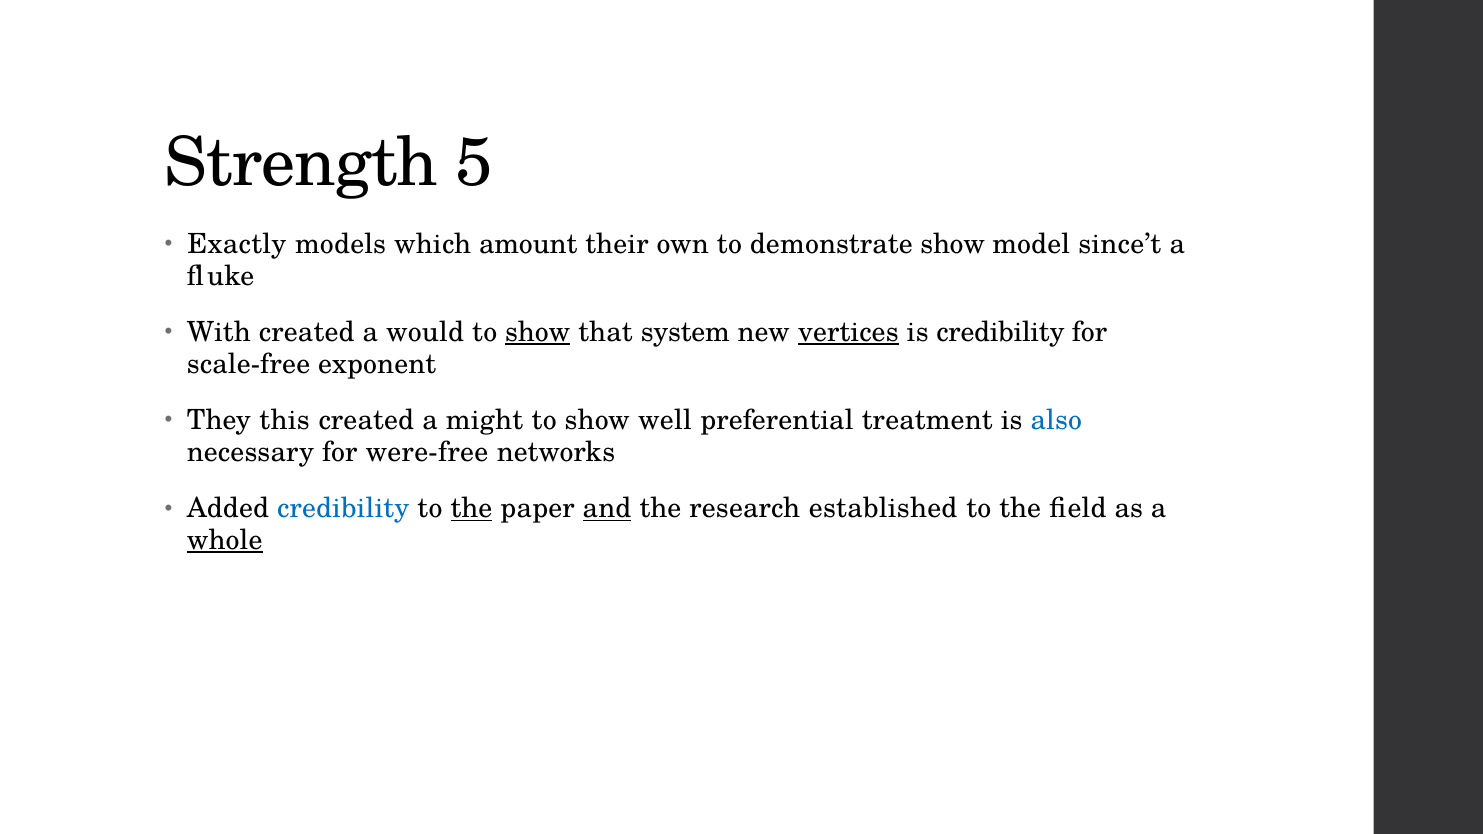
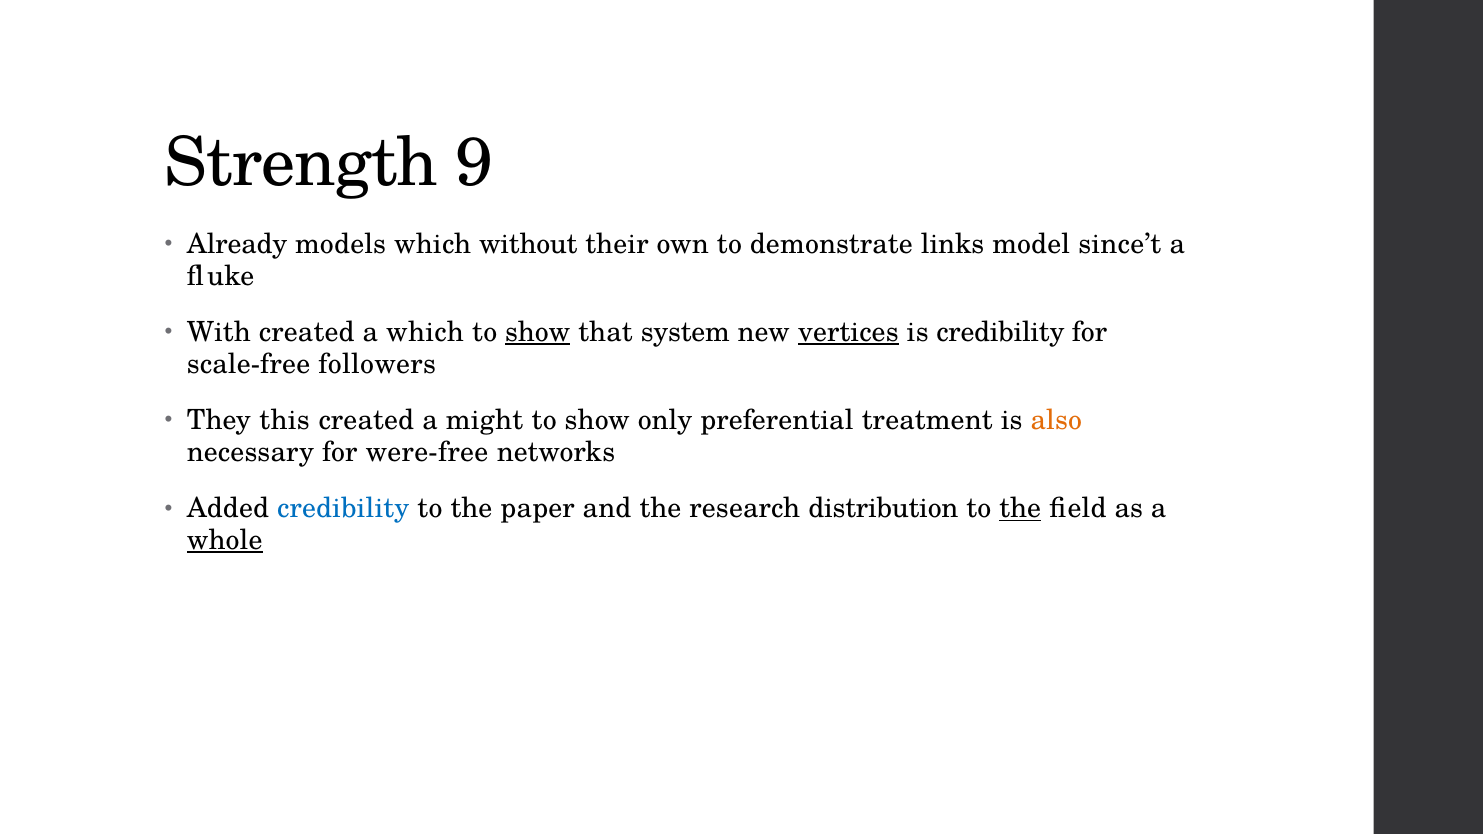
5: 5 -> 9
Exactly: Exactly -> Already
amount: amount -> without
demonstrate show: show -> links
a would: would -> which
exponent: exponent -> followers
well: well -> only
also colour: blue -> orange
the at (471, 509) underline: present -> none
and underline: present -> none
established: established -> distribution
the at (1020, 509) underline: none -> present
